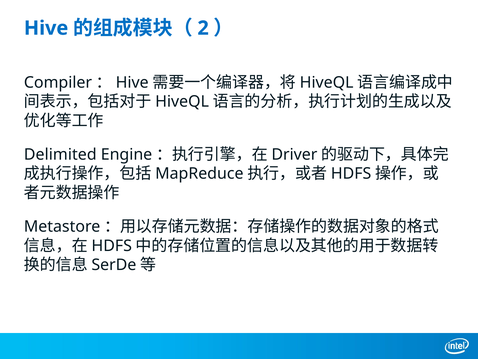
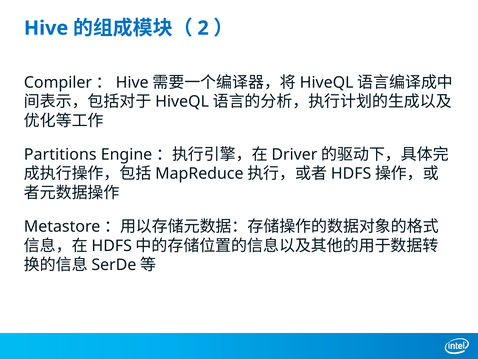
Delimited: Delimited -> Partitions
